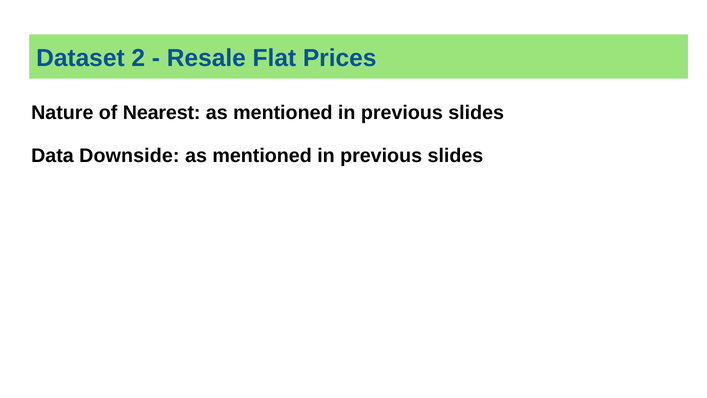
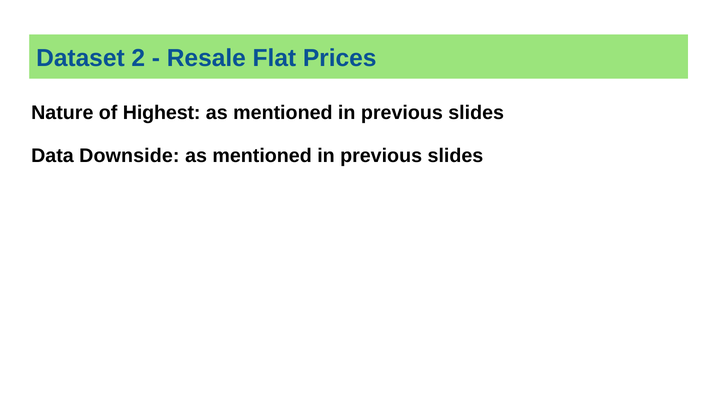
Nearest: Nearest -> Highest
